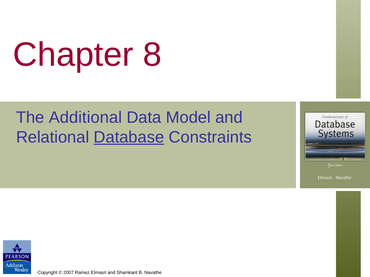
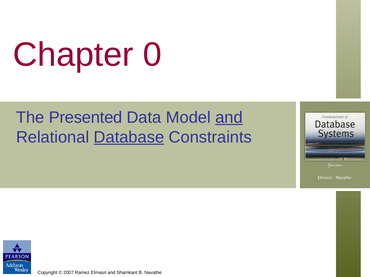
8: 8 -> 0
Additional: Additional -> Presented
and at (229, 118) underline: none -> present
